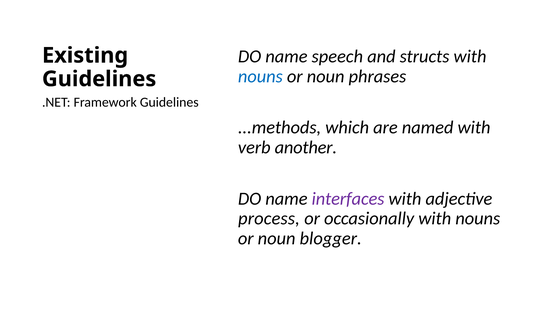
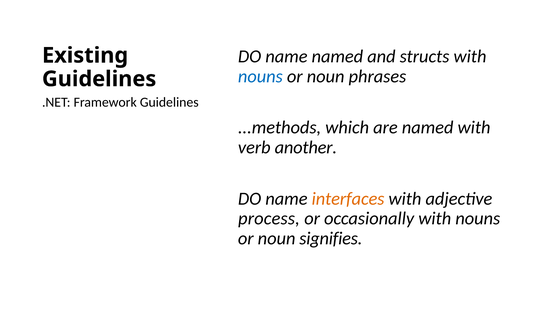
name speech: speech -> named
interfaces colour: purple -> orange
blogger: blogger -> signifies
